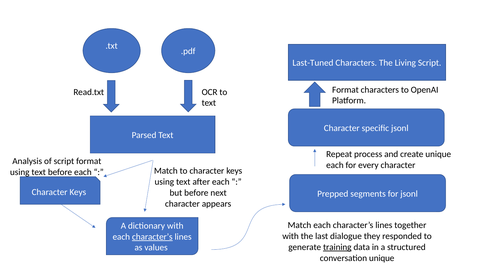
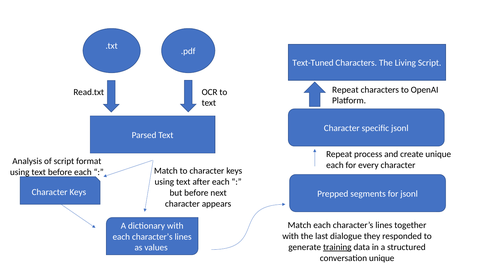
Last-Tuned: Last-Tuned -> Text-Tuned
Format at (345, 90): Format -> Repeat
character’s at (152, 237) underline: present -> none
